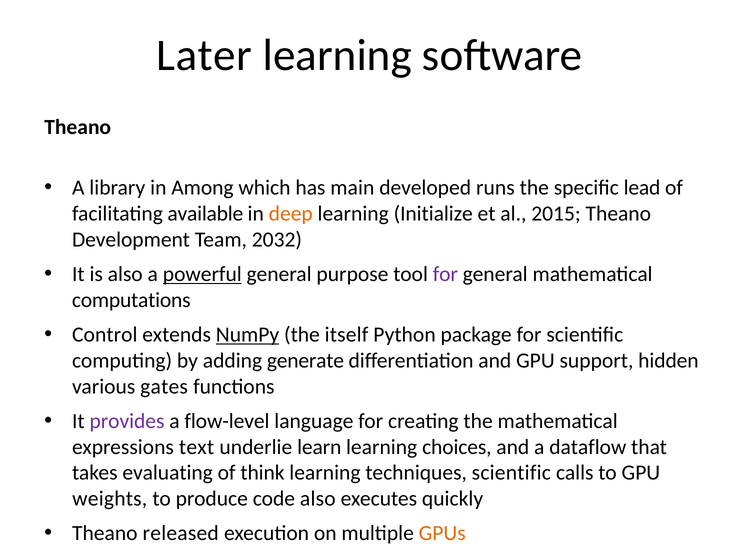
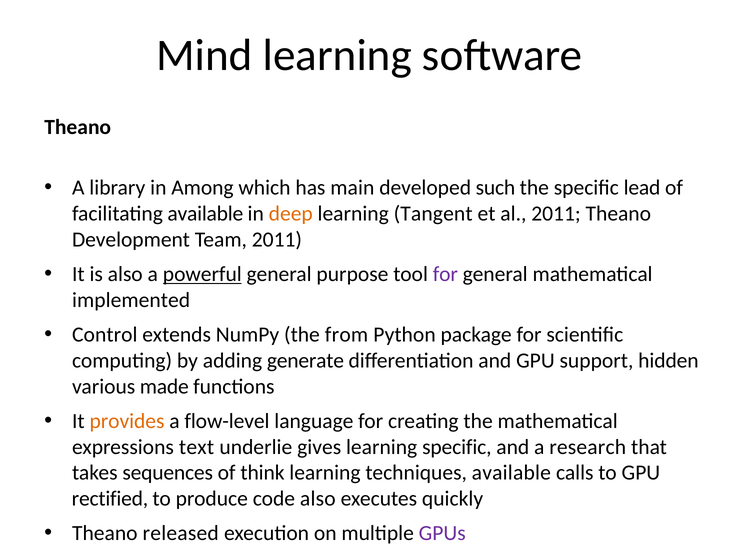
Later: Later -> Mind
runs: runs -> such
Initialize: Initialize -> Tangent
al 2015: 2015 -> 2011
Team 2032: 2032 -> 2011
computations: computations -> implemented
NumPy underline: present -> none
itself: itself -> from
gates: gates -> made
provides colour: purple -> orange
learn: learn -> gives
learning choices: choices -> specific
dataflow: dataflow -> research
evaluating: evaluating -> sequences
techniques scientific: scientific -> available
weights: weights -> rectified
GPUs colour: orange -> purple
